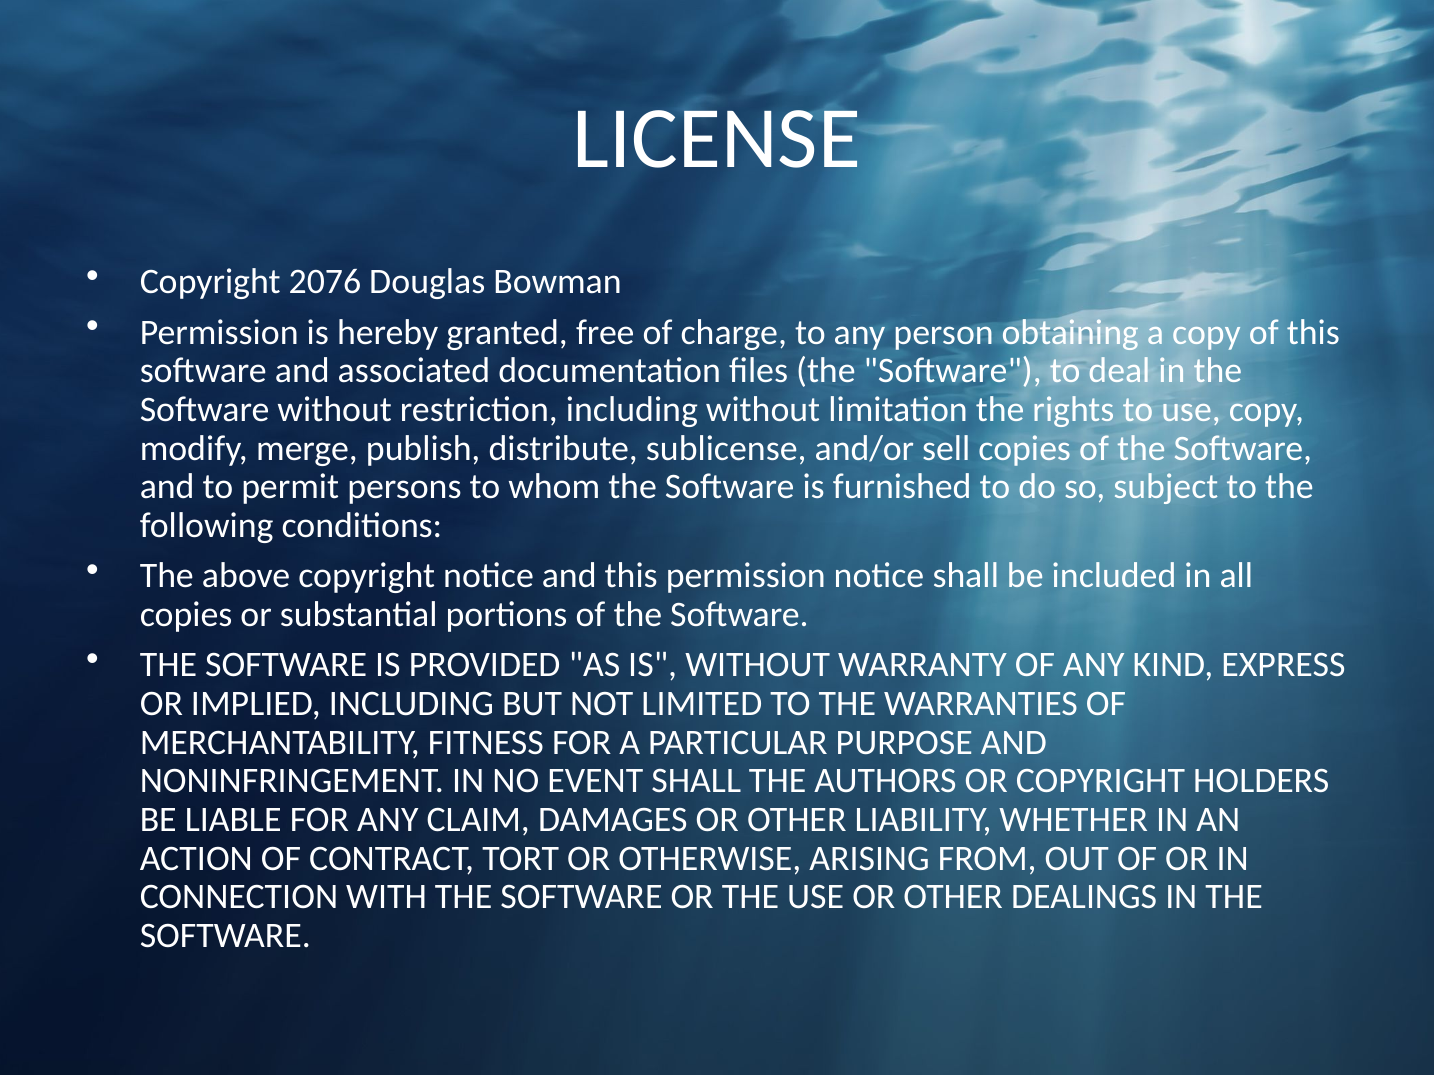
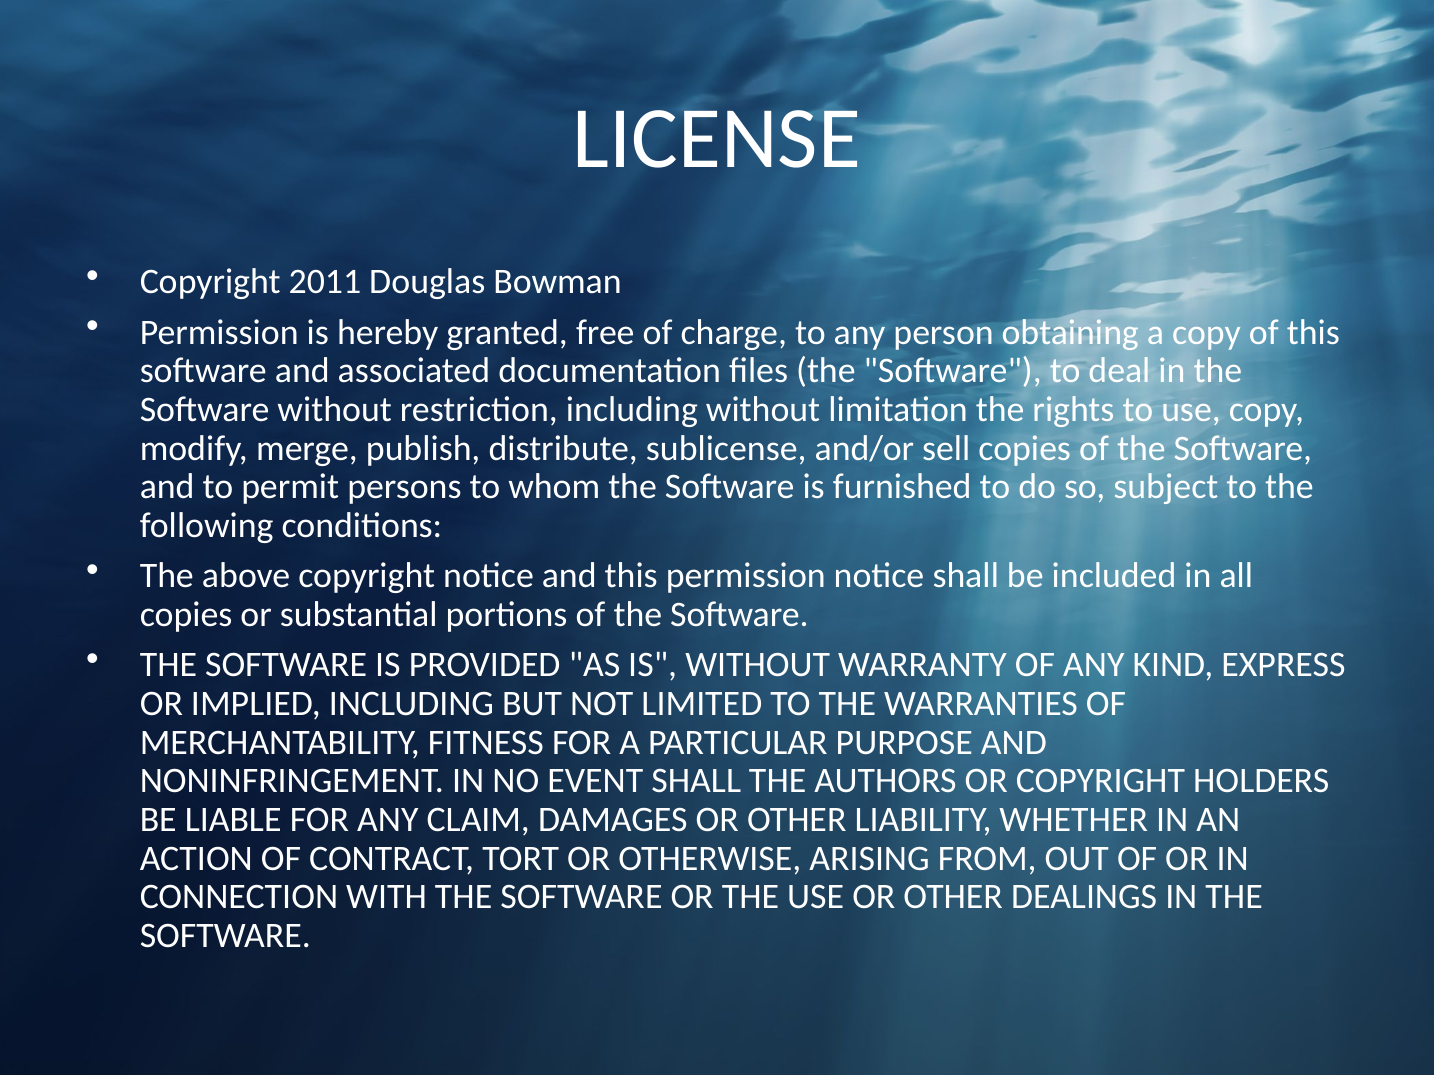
2076: 2076 -> 2011
